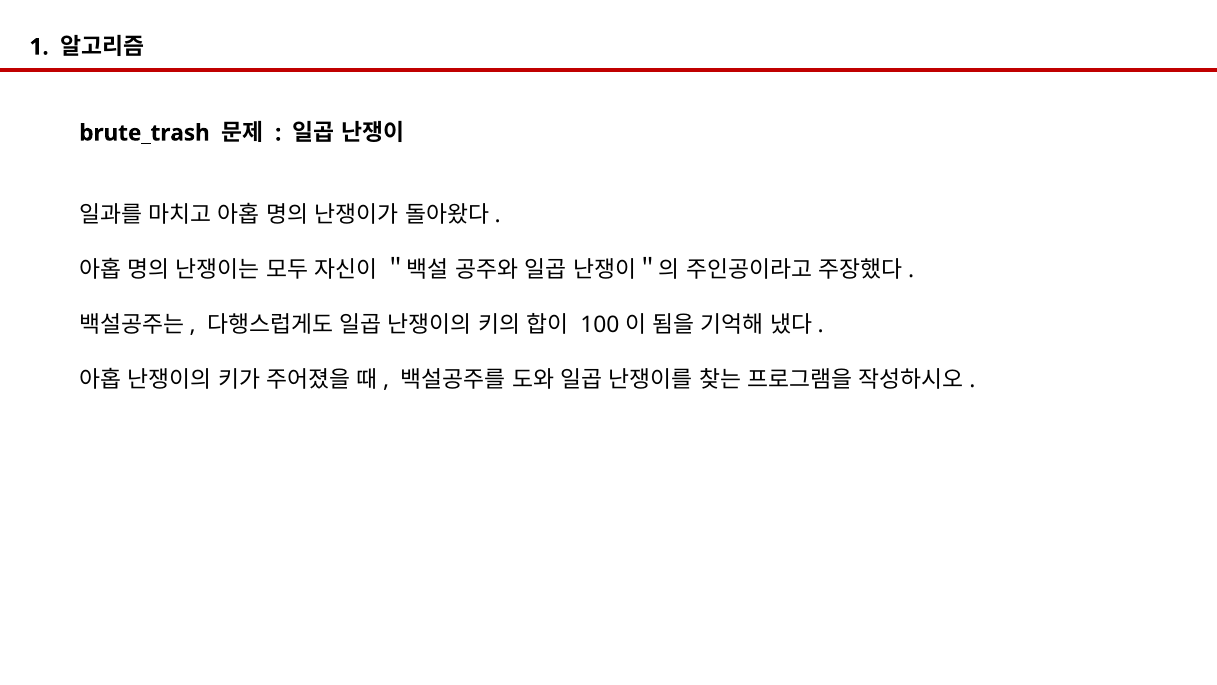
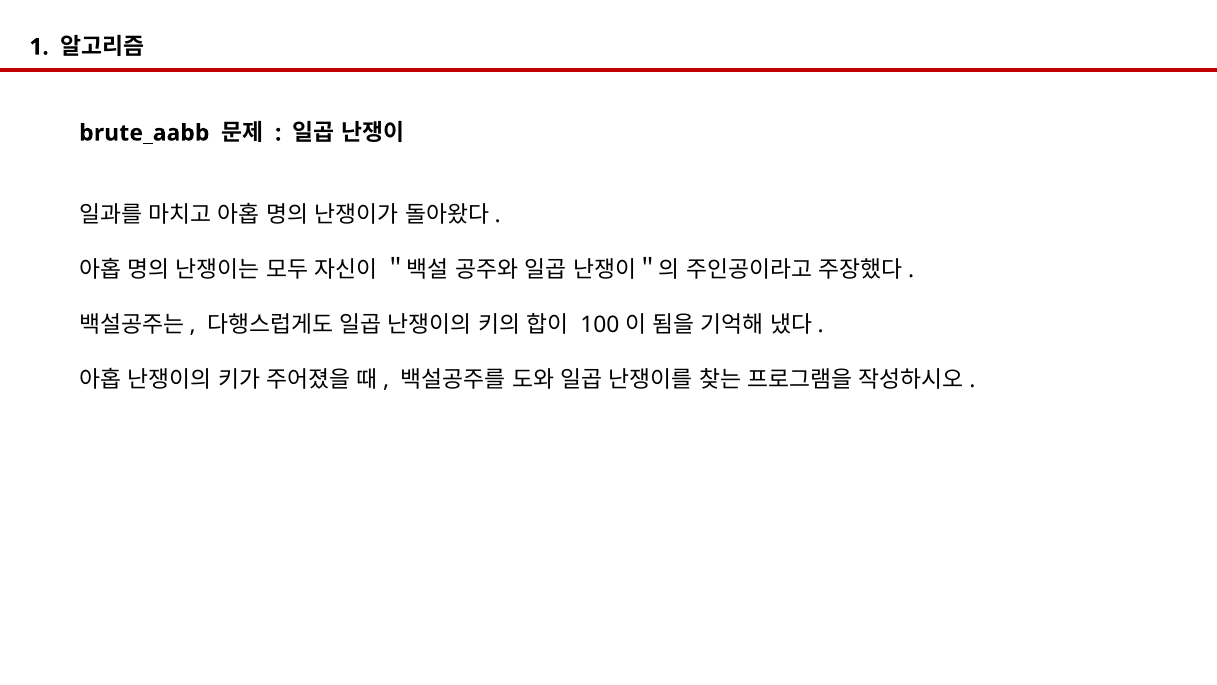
brute_trash: brute_trash -> brute_aabb
